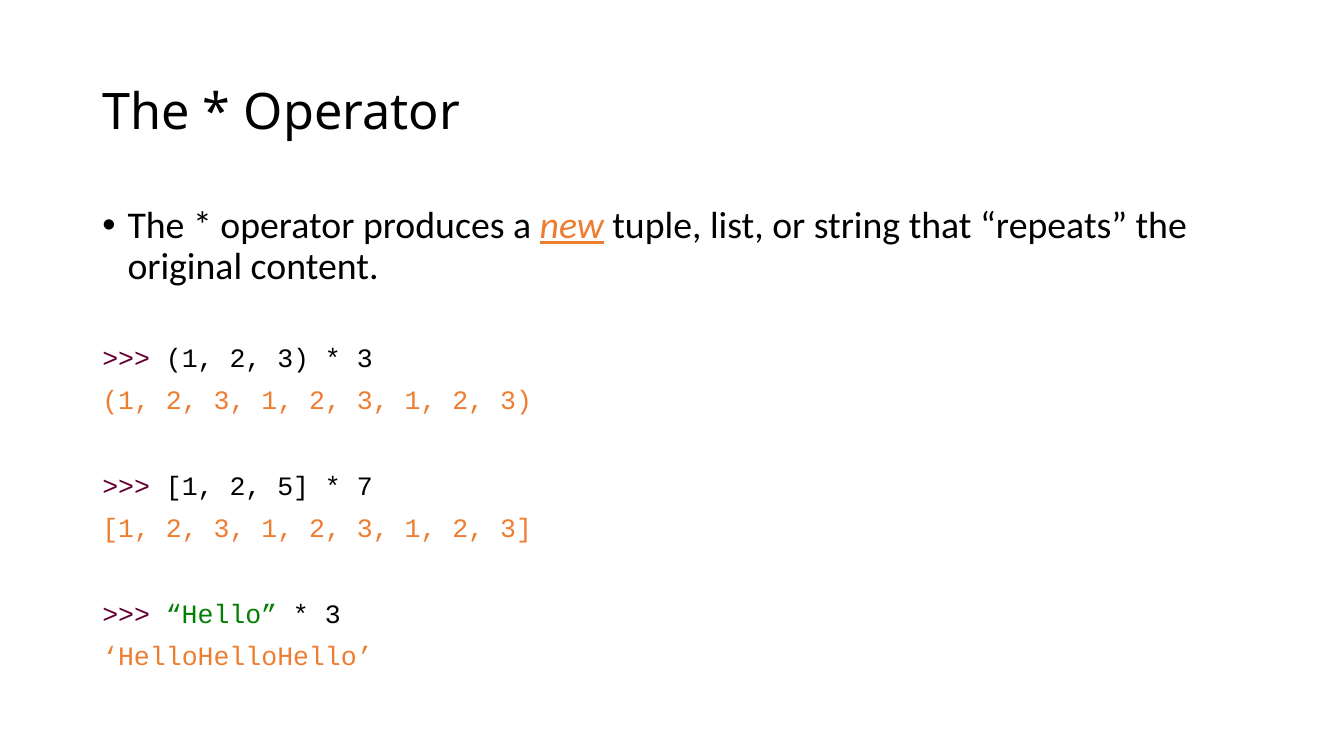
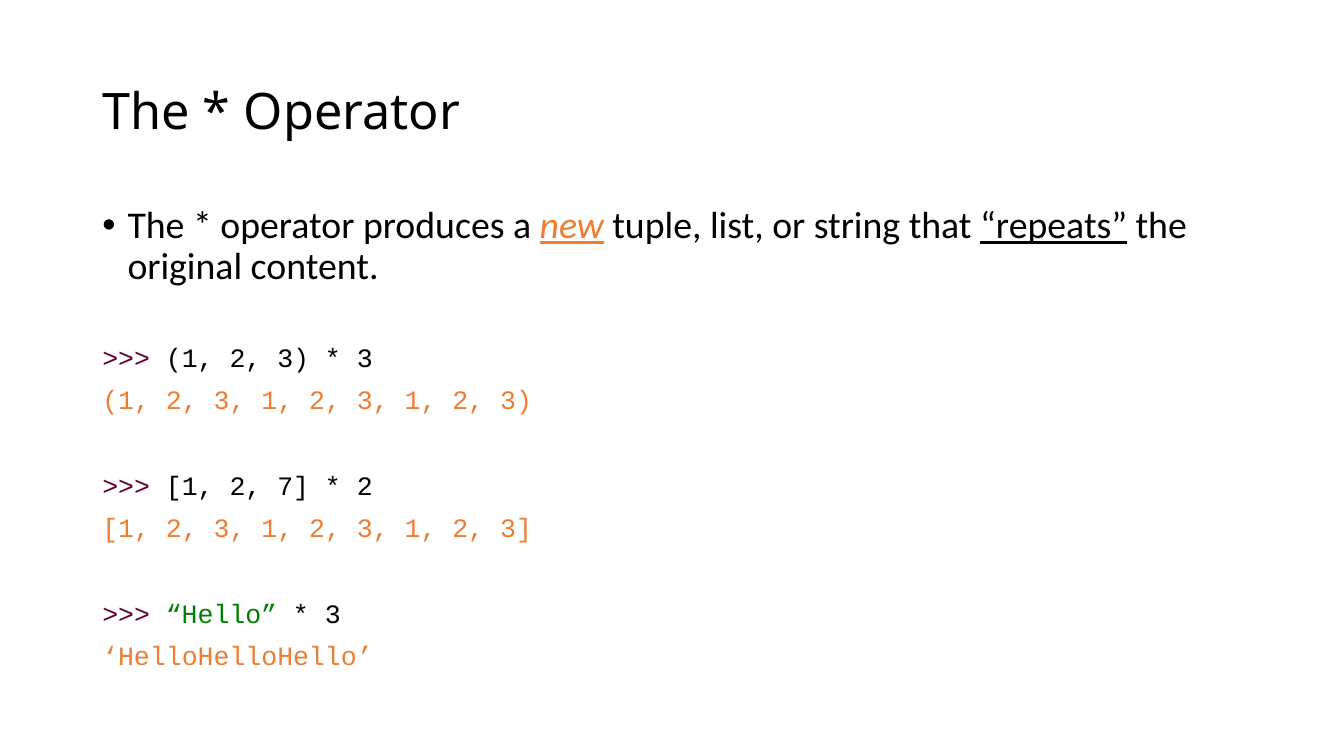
repeats underline: none -> present
5: 5 -> 7
7 at (365, 487): 7 -> 2
